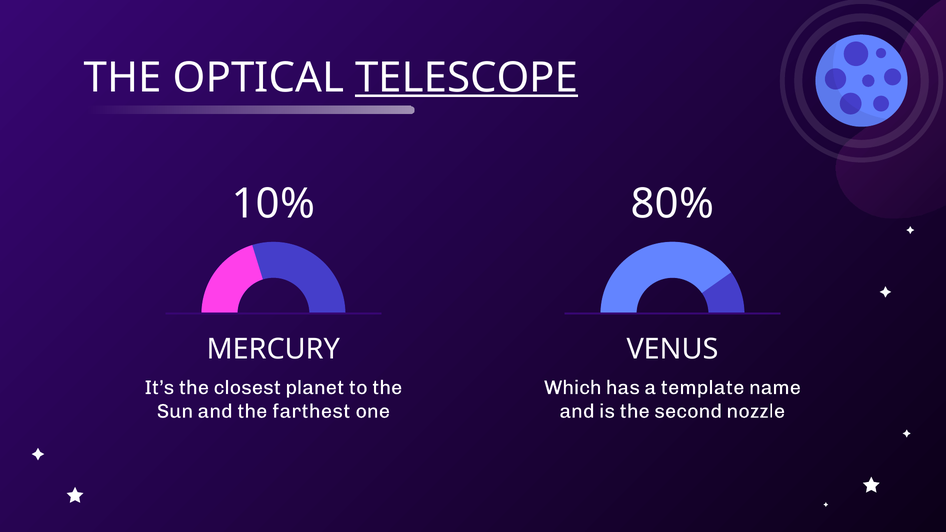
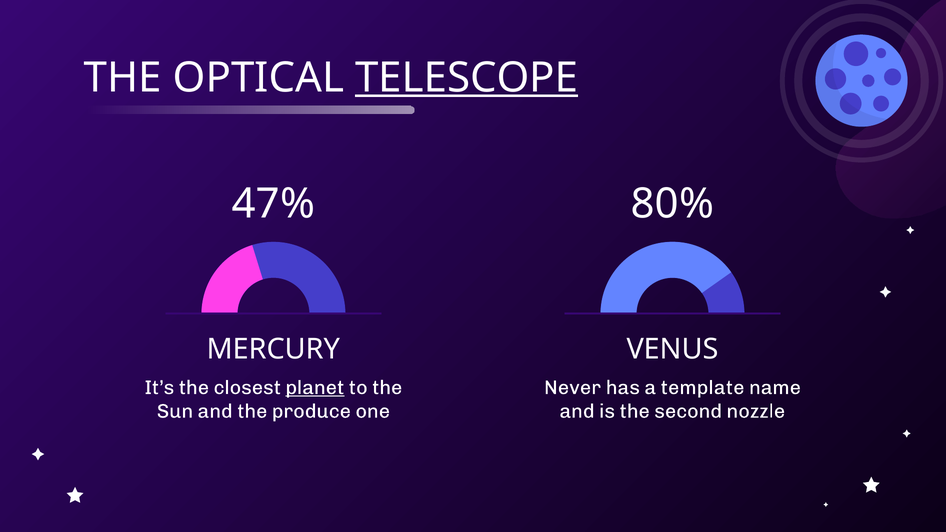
10%: 10% -> 47%
planet underline: none -> present
Which: Which -> Never
farthest: farthest -> produce
